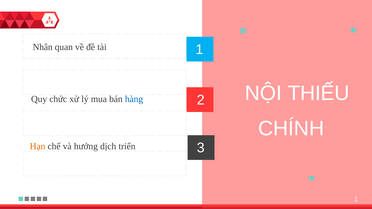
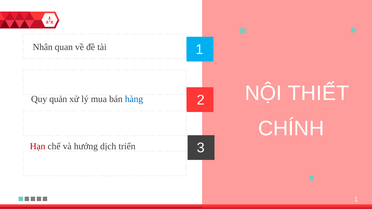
THIẾU: THIẾU -> THIẾT
chức: chức -> quản
Hạn colour: orange -> red
